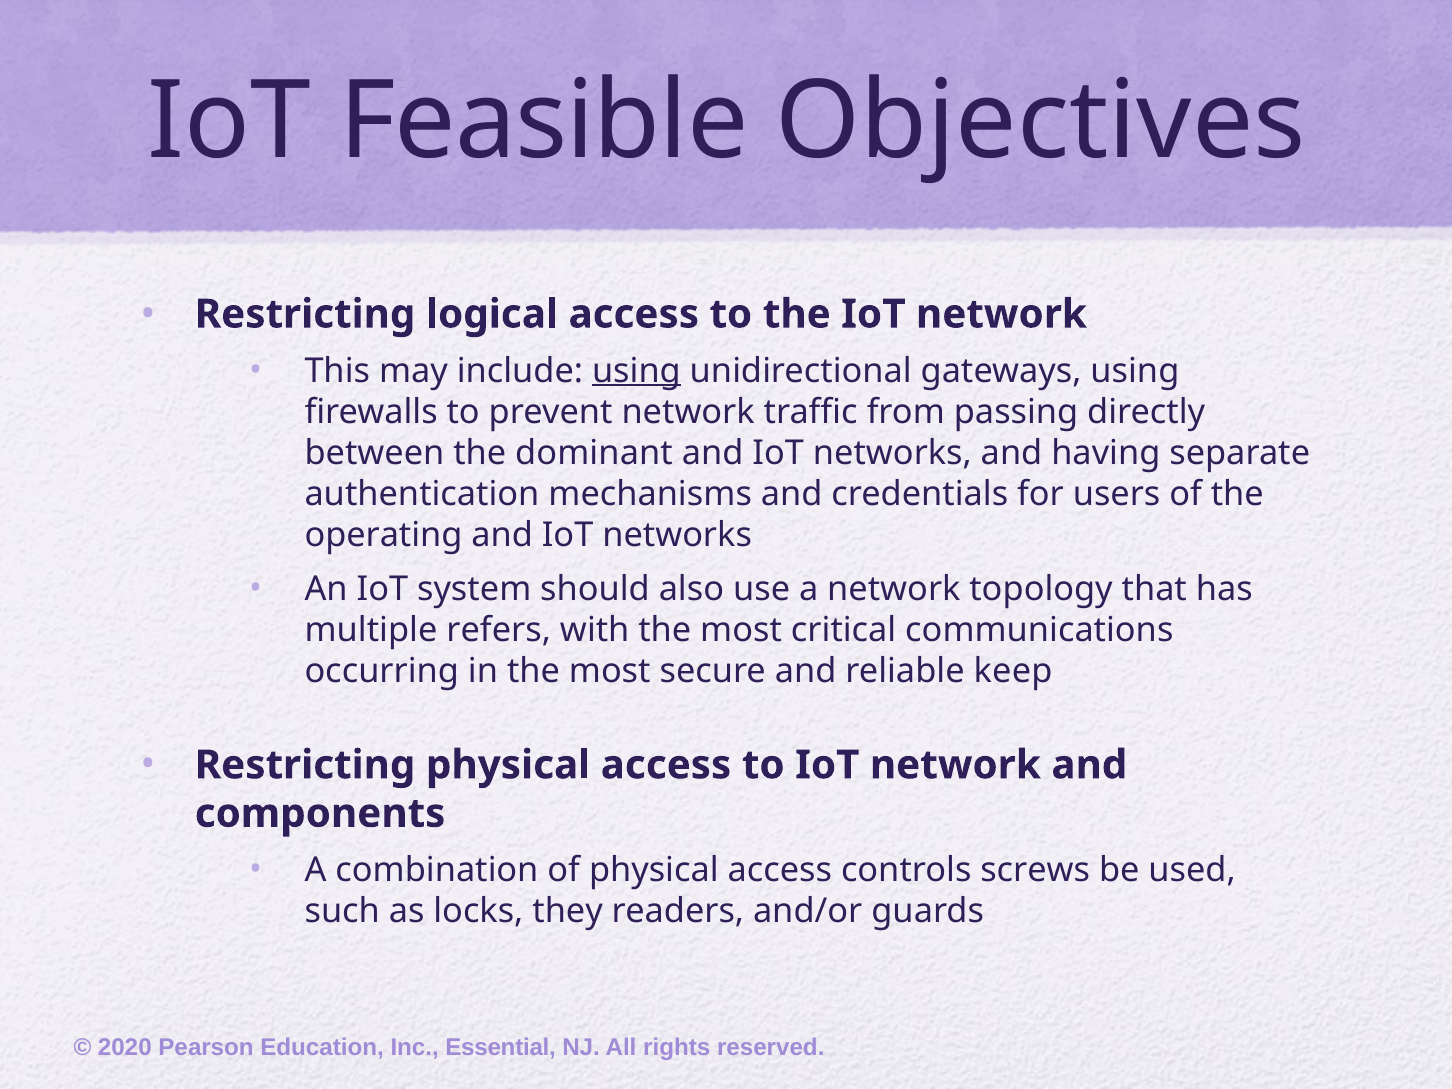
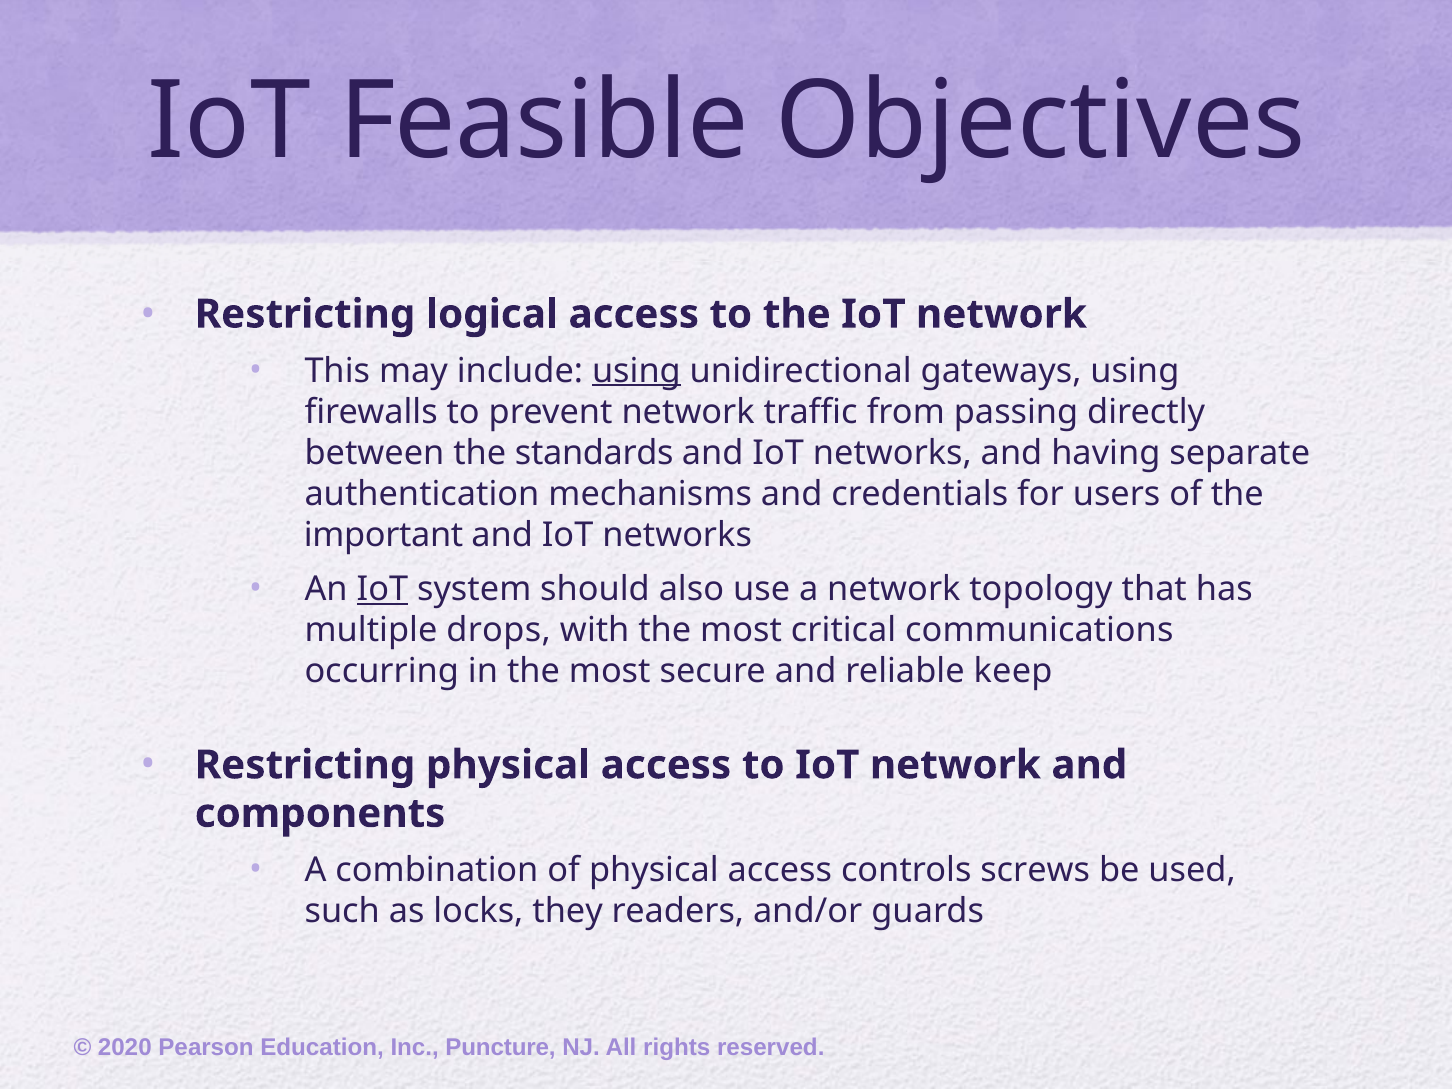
dominant: dominant -> standards
operating: operating -> important
IoT at (382, 589) underline: none -> present
refers: refers -> drops
Essential: Essential -> Puncture
